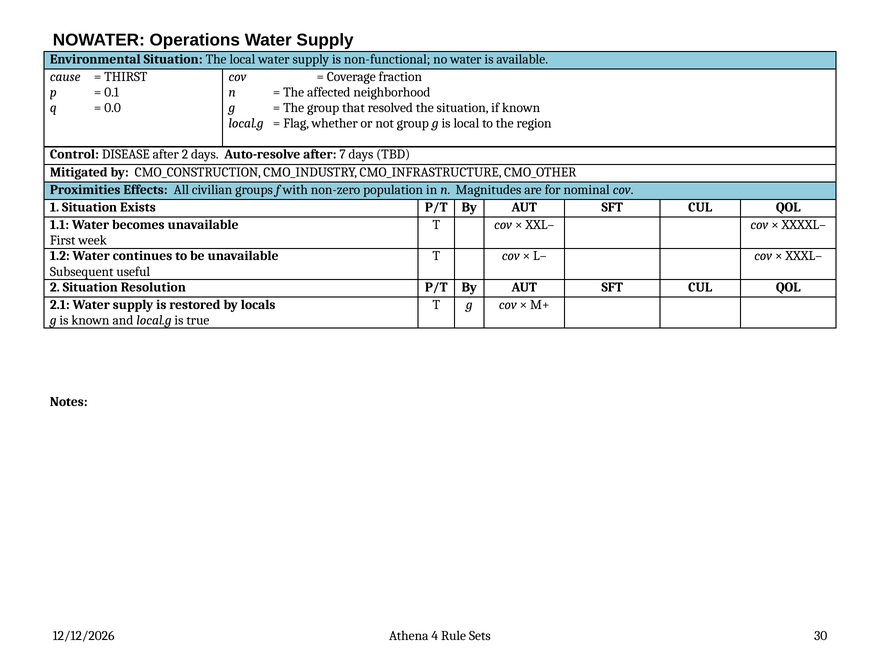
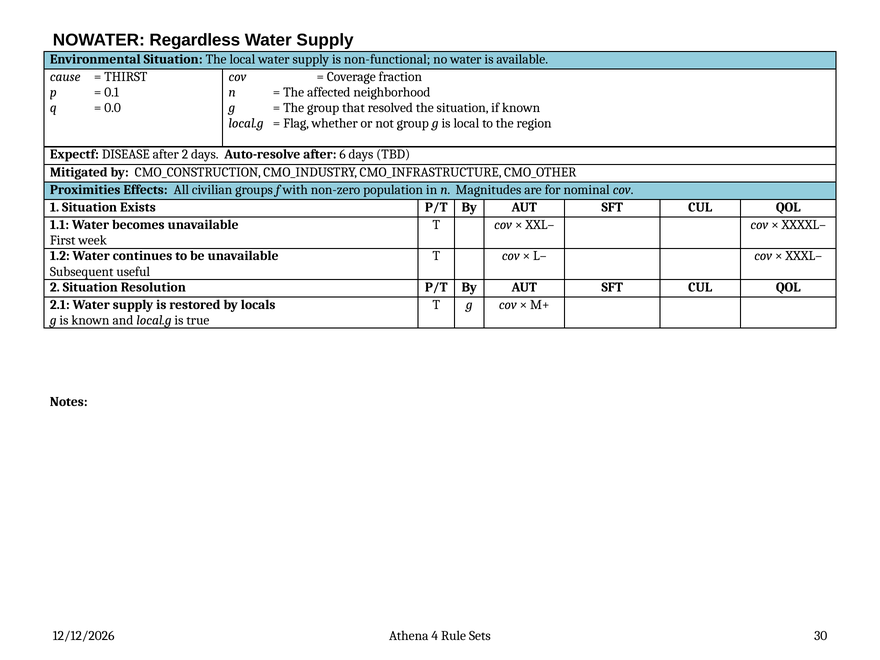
Operations: Operations -> Regardless
Control: Control -> Expectf
7: 7 -> 6
